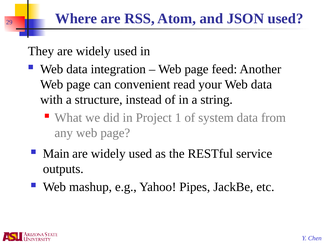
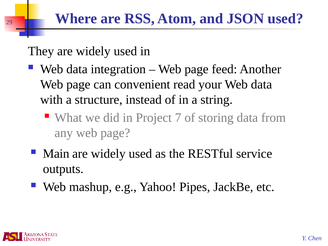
1: 1 -> 7
system: system -> storing
